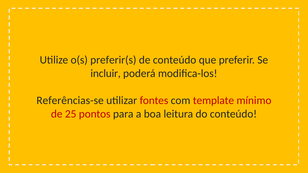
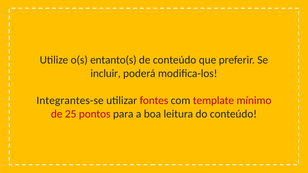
preferir(s: preferir(s -> entanto(s
Referências-se: Referências-se -> Integrantes-se
